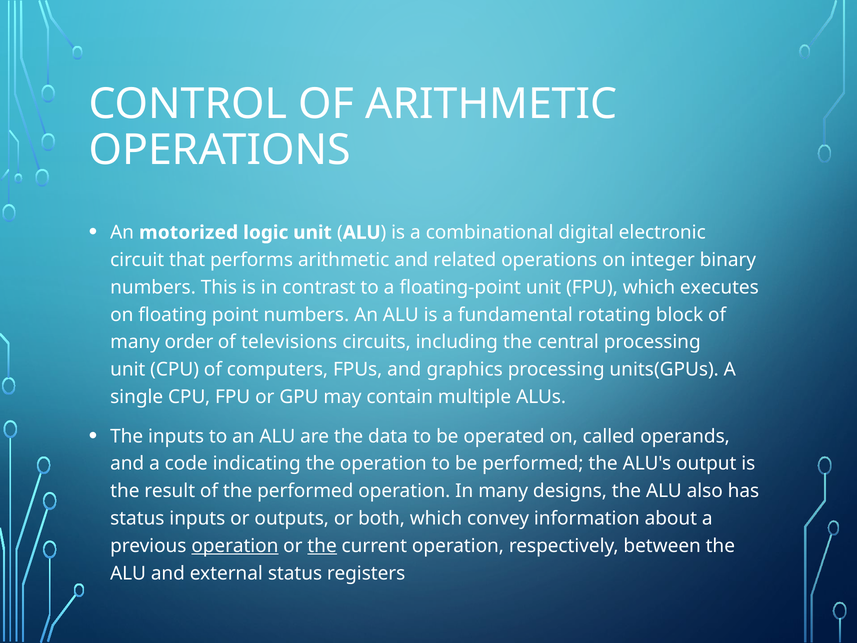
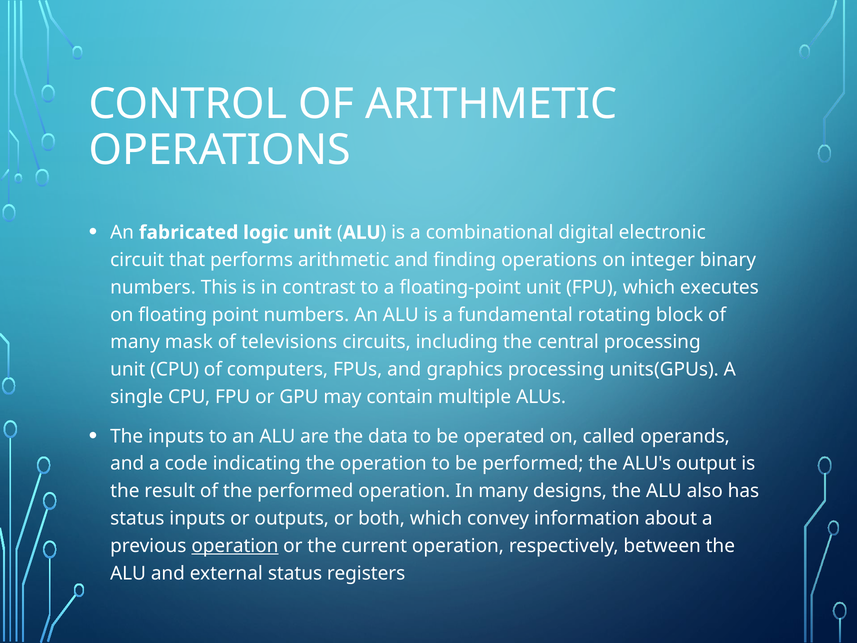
motorized: motorized -> fabricated
related: related -> finding
order: order -> mask
the at (322, 546) underline: present -> none
